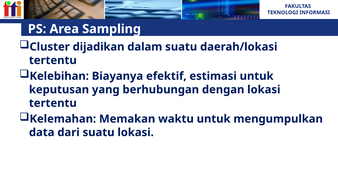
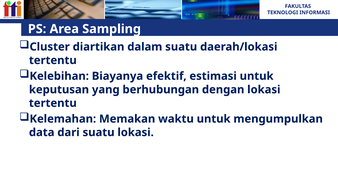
dijadikan: dijadikan -> diartikan
